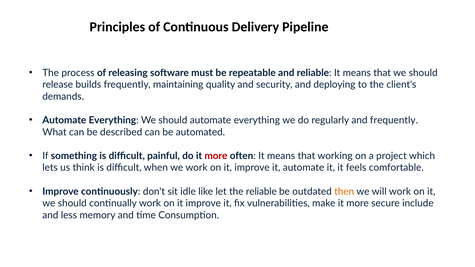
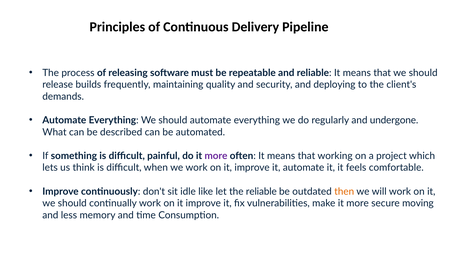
and frequently: frequently -> undergone
more at (216, 156) colour: red -> purple
include: include -> moving
